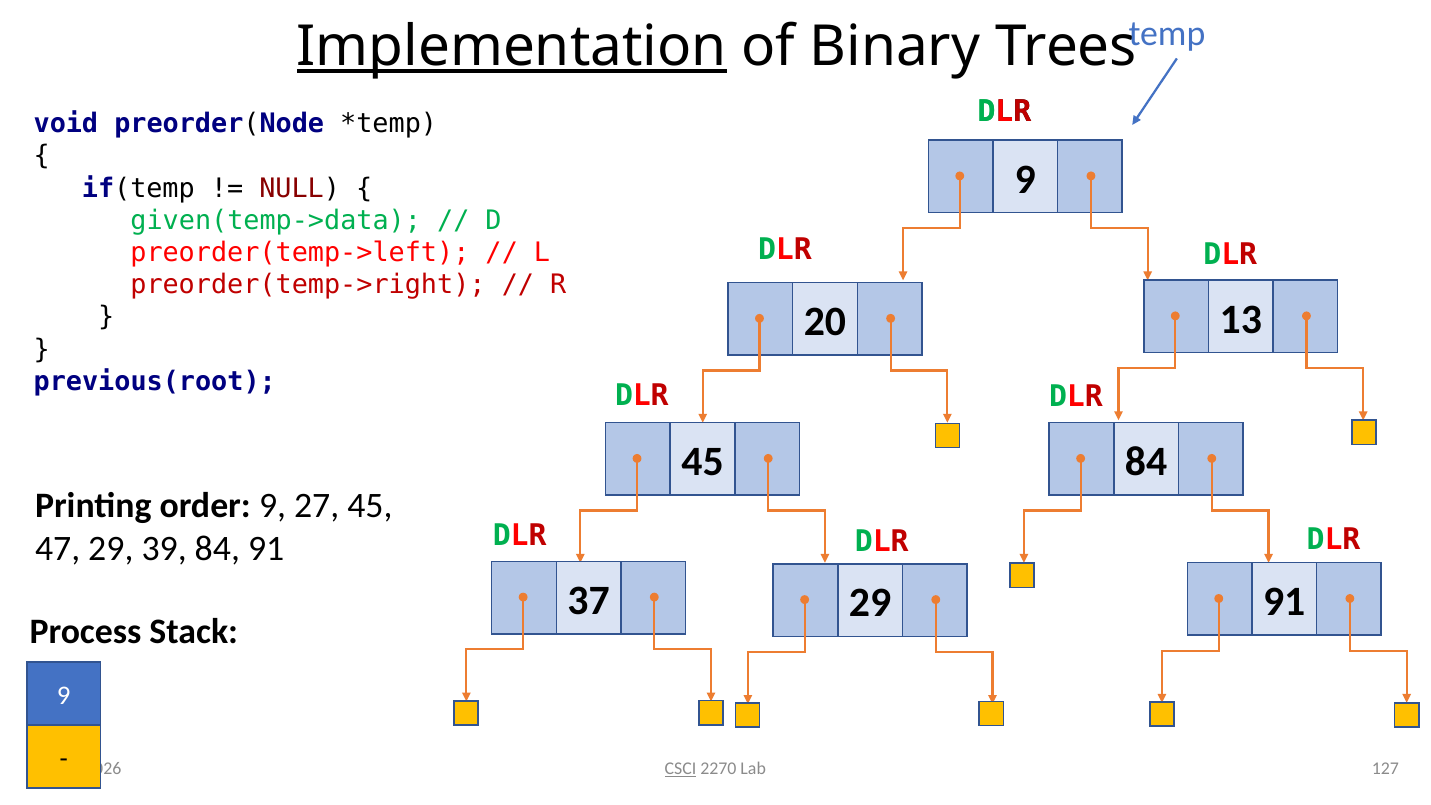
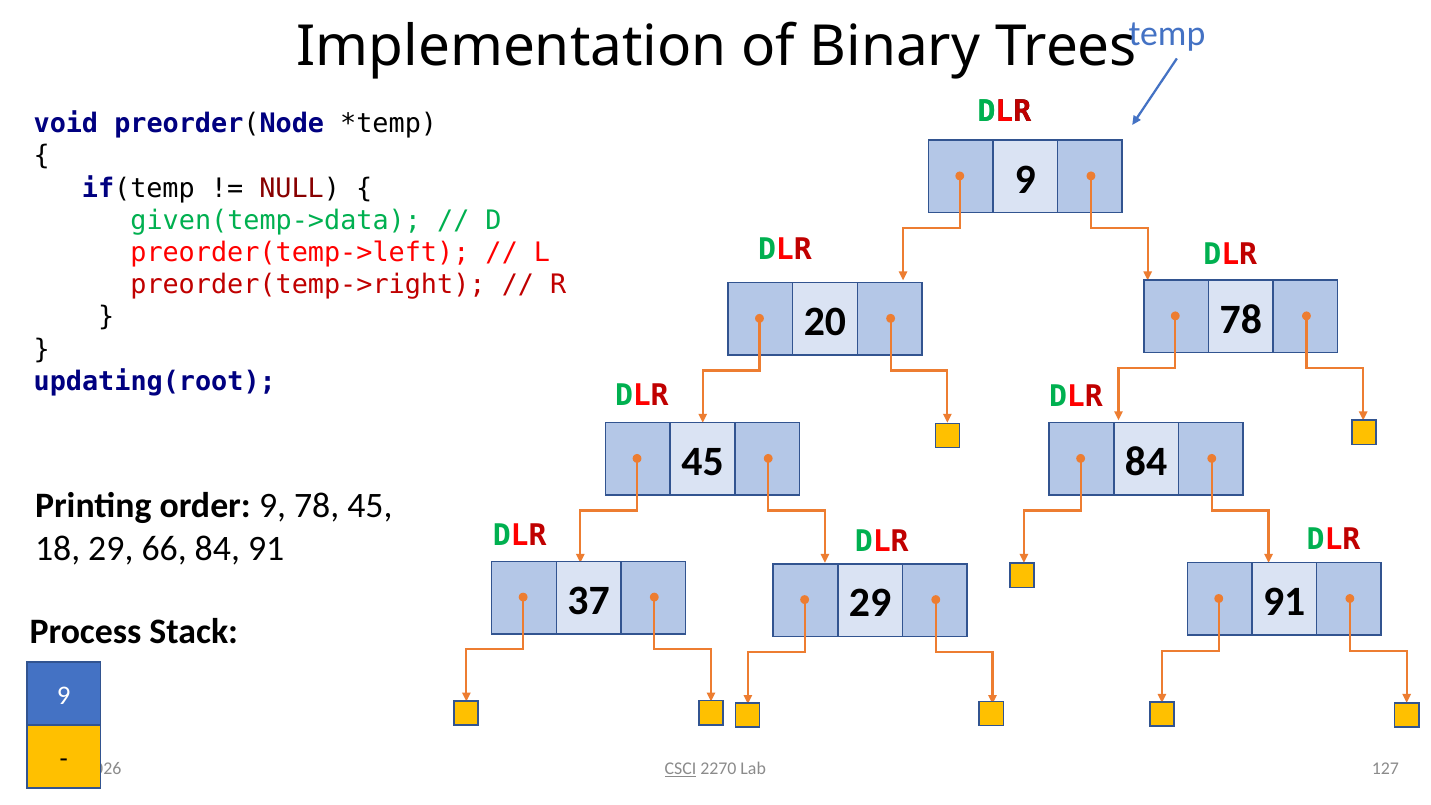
Implementation underline: present -> none
20 13: 13 -> 78
previous(root: previous(root -> updating(root
9 27: 27 -> 78
47: 47 -> 18
39: 39 -> 66
